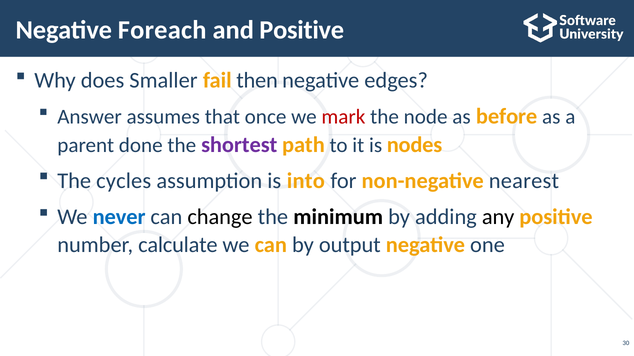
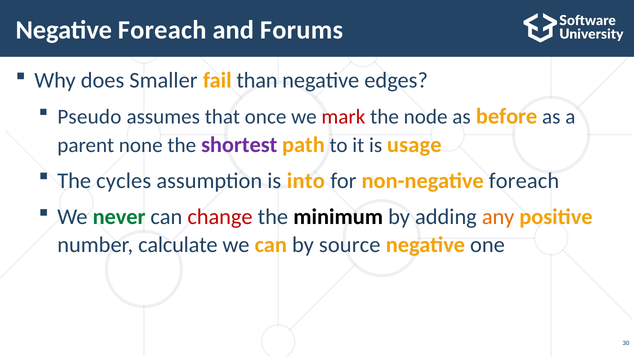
and Positive: Positive -> Forums
then: then -> than
Answer: Answer -> Pseudo
done: done -> none
nodes: nodes -> usage
non-negative nearest: nearest -> foreach
never colour: blue -> green
change colour: black -> red
any colour: black -> orange
output: output -> source
